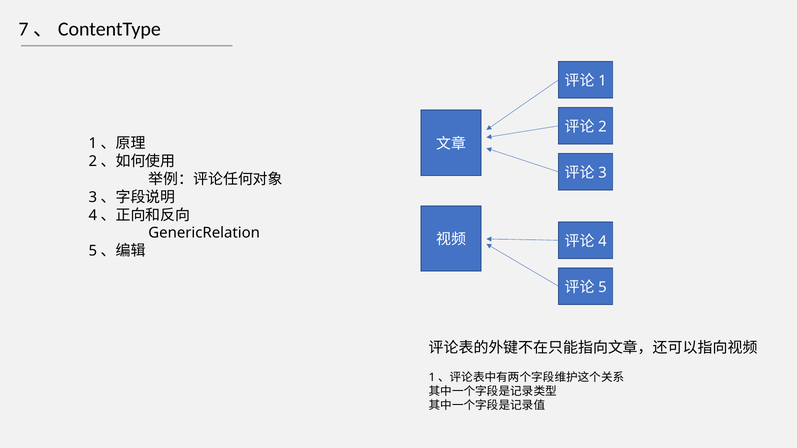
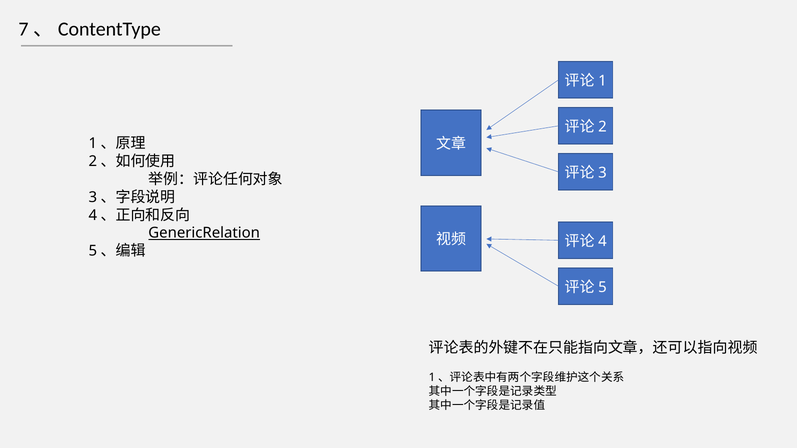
GenericRelation underline: none -> present
